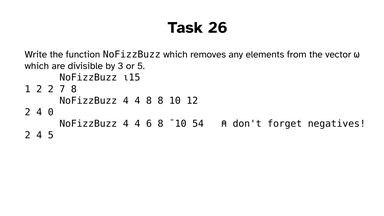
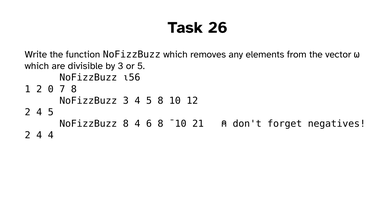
⍳15: ⍳15 -> ⍳56
2 2: 2 -> 0
4 at (126, 101): 4 -> 3
8 at (149, 101): 8 -> 5
2 4 0: 0 -> 5
4 at (126, 124): 4 -> 8
54: 54 -> 21
4 5: 5 -> 4
